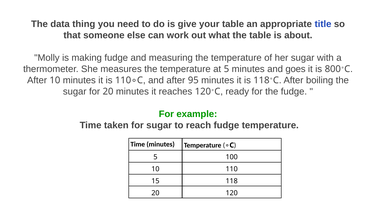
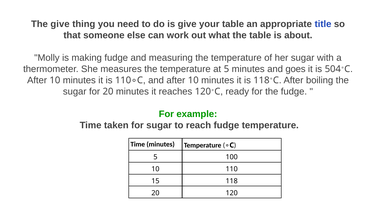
The data: data -> give
800: 800 -> 504
and after 95: 95 -> 10
